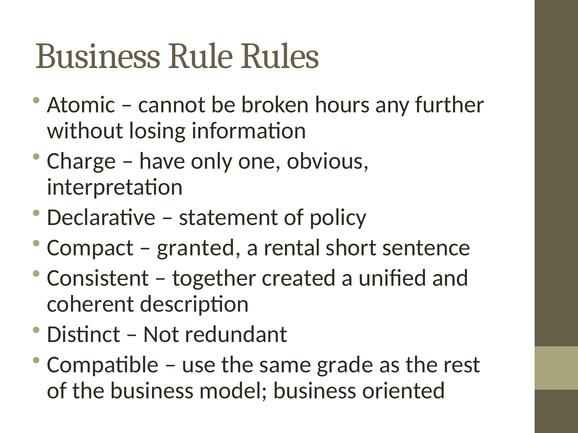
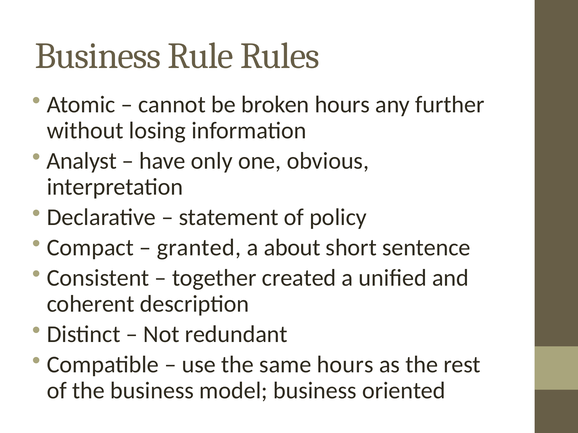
Charge: Charge -> Analyst
rental: rental -> about
same grade: grade -> hours
